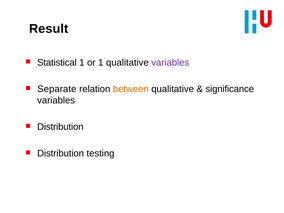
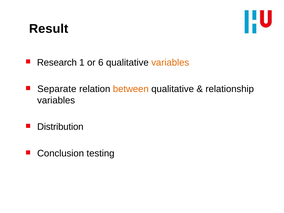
Statistical: Statistical -> Research
or 1: 1 -> 6
variables at (170, 62) colour: purple -> orange
significance: significance -> relationship
Distribution at (61, 153): Distribution -> Conclusion
